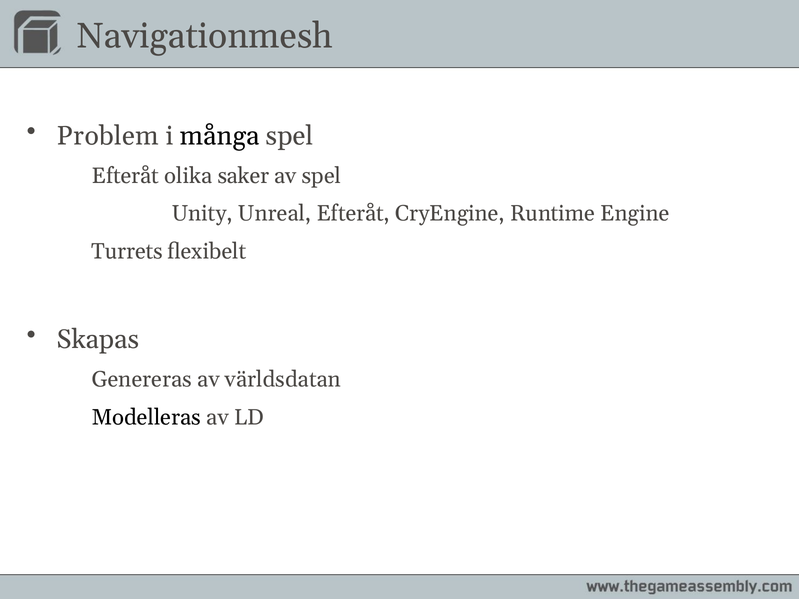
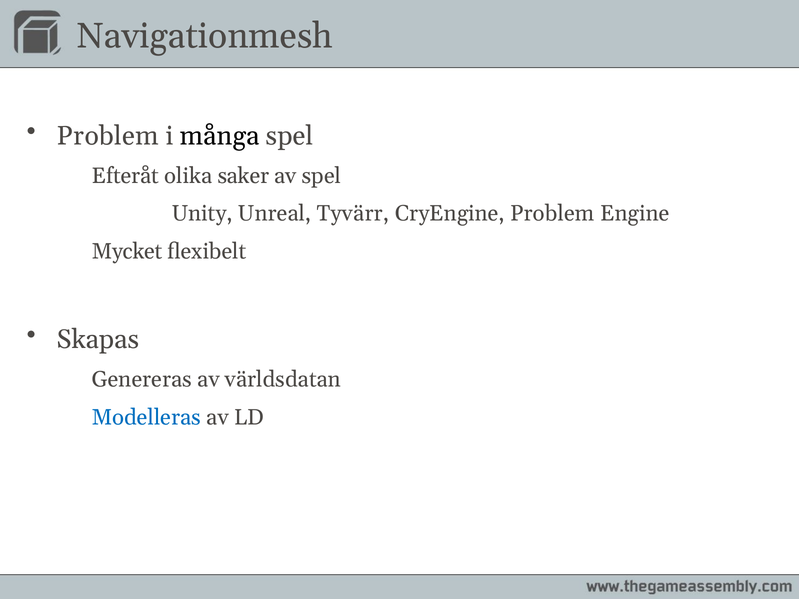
Unreal Efteråt: Efteråt -> Tyvärr
CryEngine Runtime: Runtime -> Problem
Turrets: Turrets -> Mycket
Modelleras colour: black -> blue
